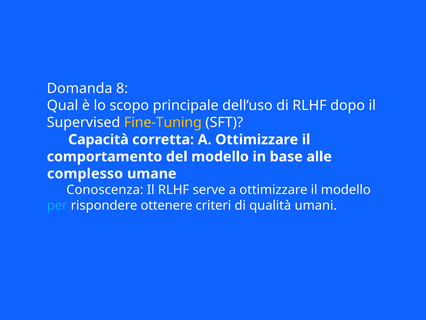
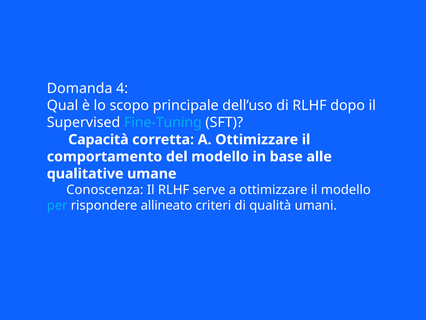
8: 8 -> 4
Fine-Tuning colour: yellow -> light blue
complesso: complesso -> qualitative
ottenere: ottenere -> allineato
